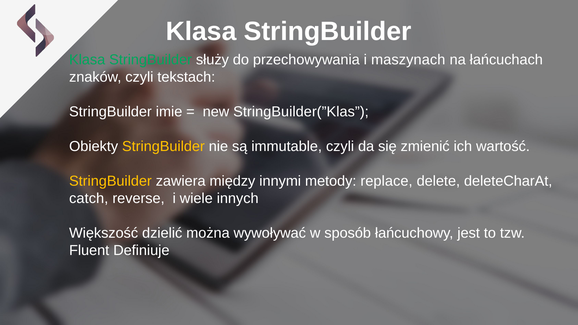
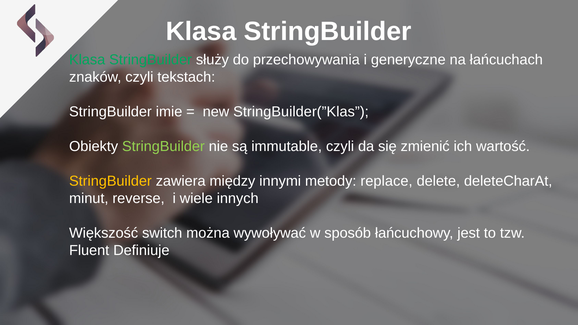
maszynach: maszynach -> generyczne
StringBuilder at (163, 146) colour: yellow -> light green
catch: catch -> minut
dzielić: dzielić -> switch
